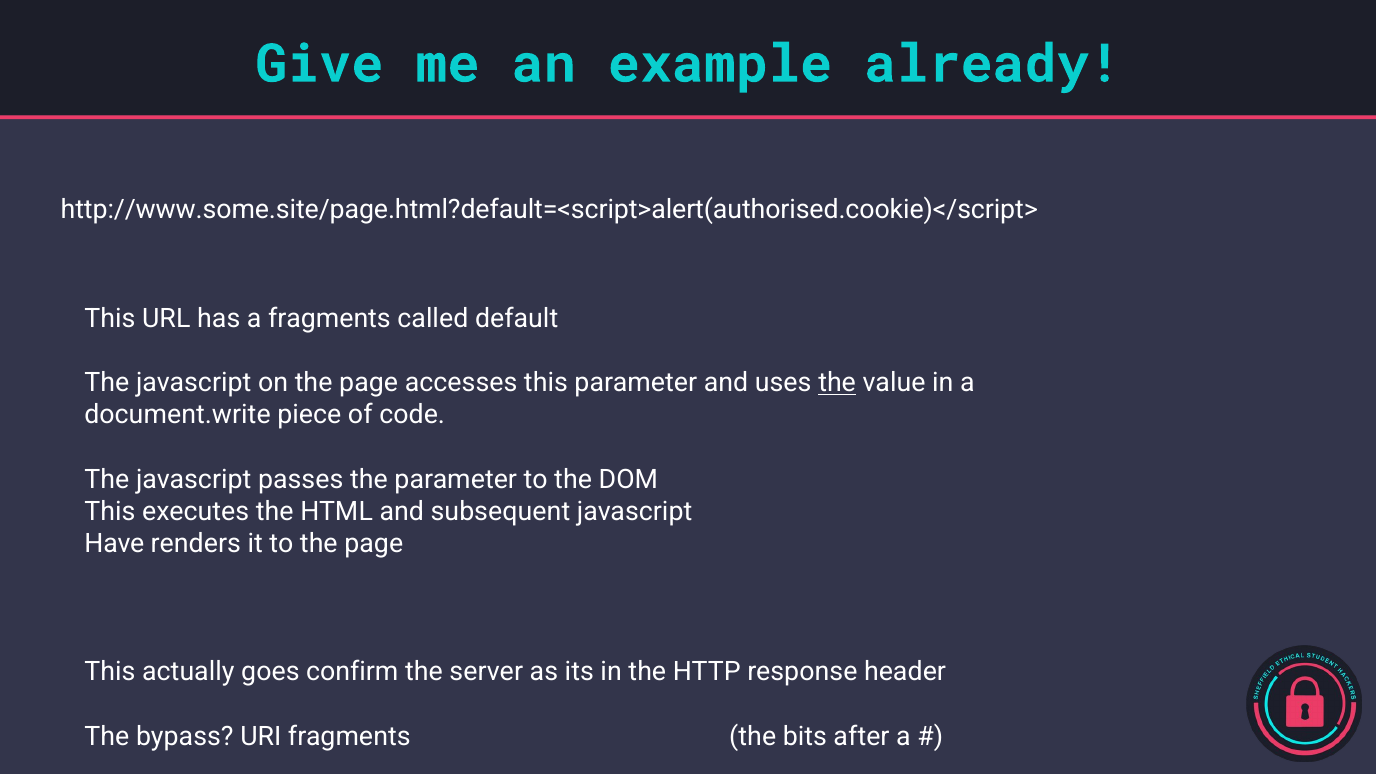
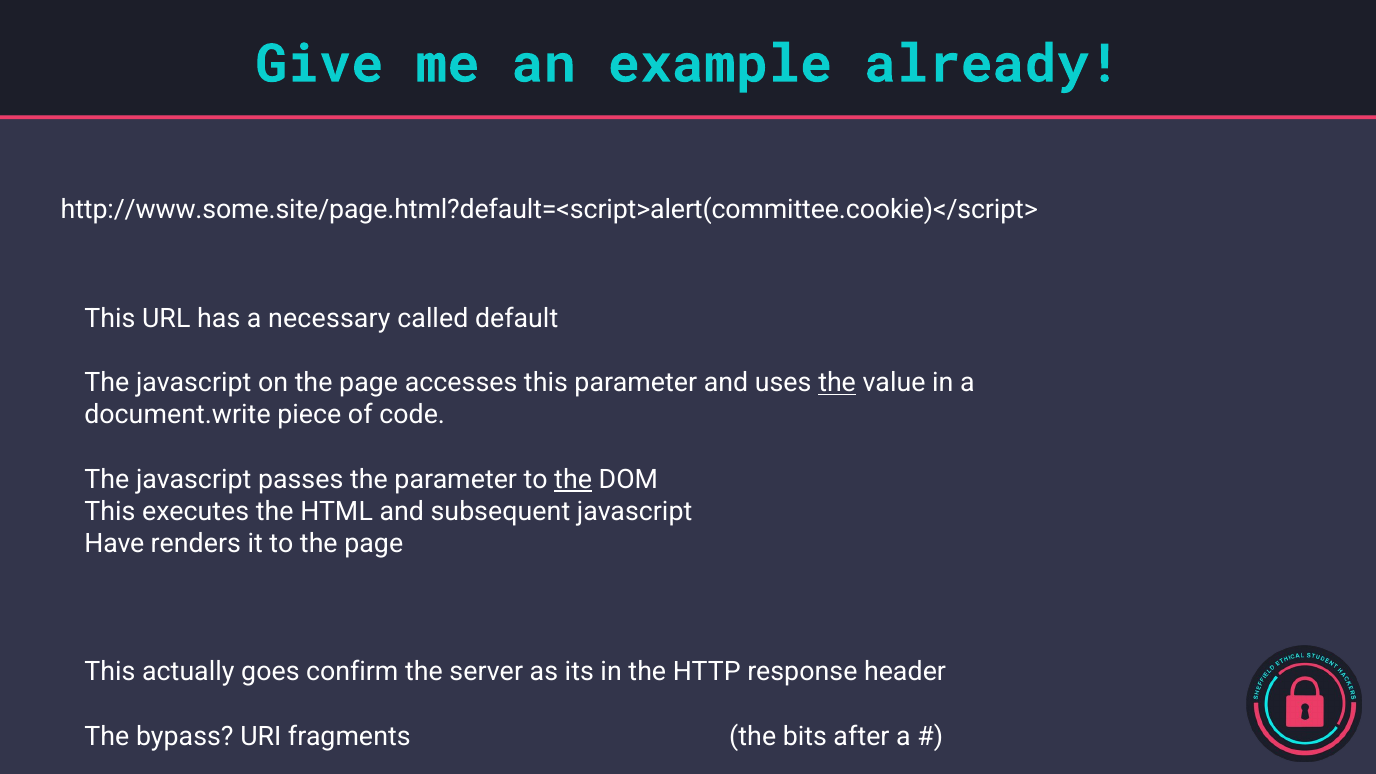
http://www.some.site/page.html?default=<script>alert(authorised.cookie)</script>: http://www.some.site/page.html?default=<script>alert(authorised.cookie)</script> -> http://www.some.site/page.html?default=<script>alert(committee.cookie)</script>
a fragments: fragments -> necessary
the at (573, 479) underline: none -> present
